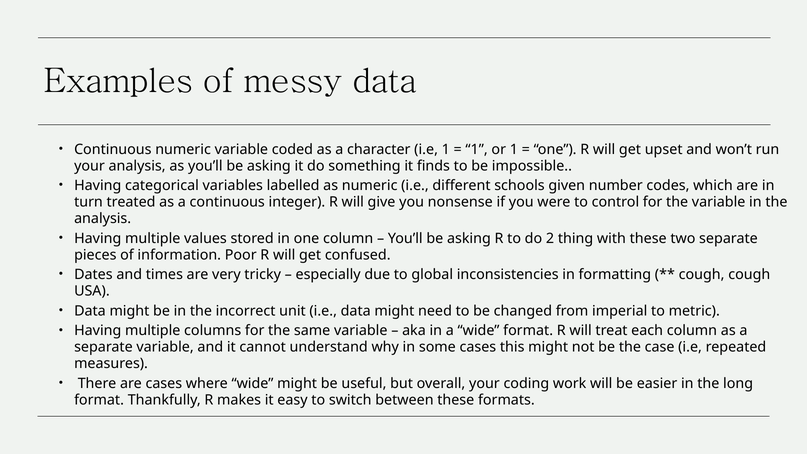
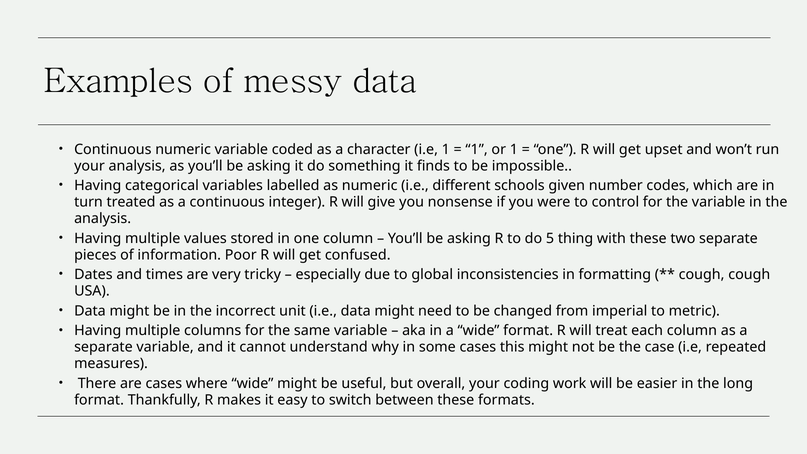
2: 2 -> 5
